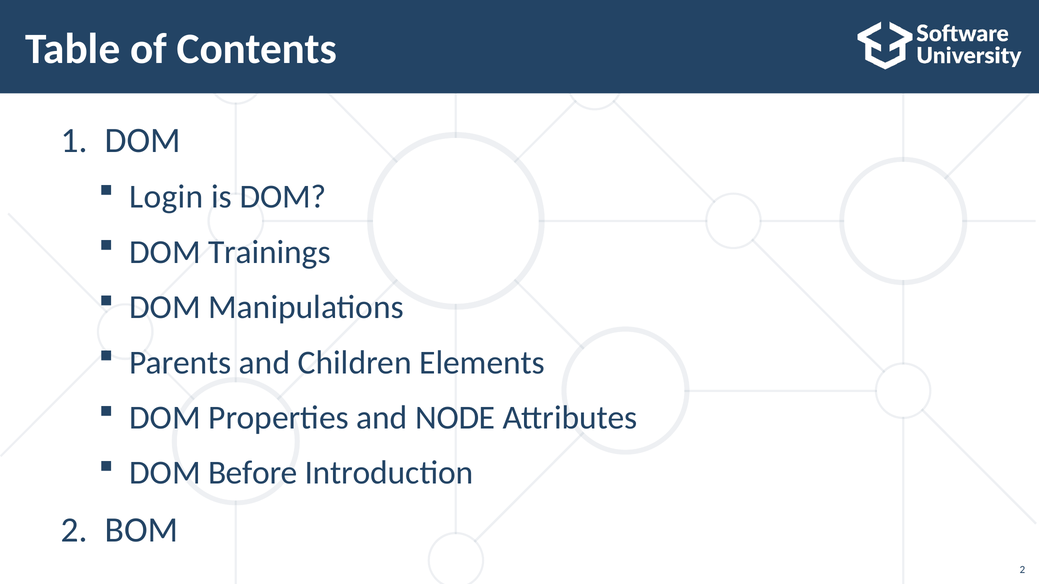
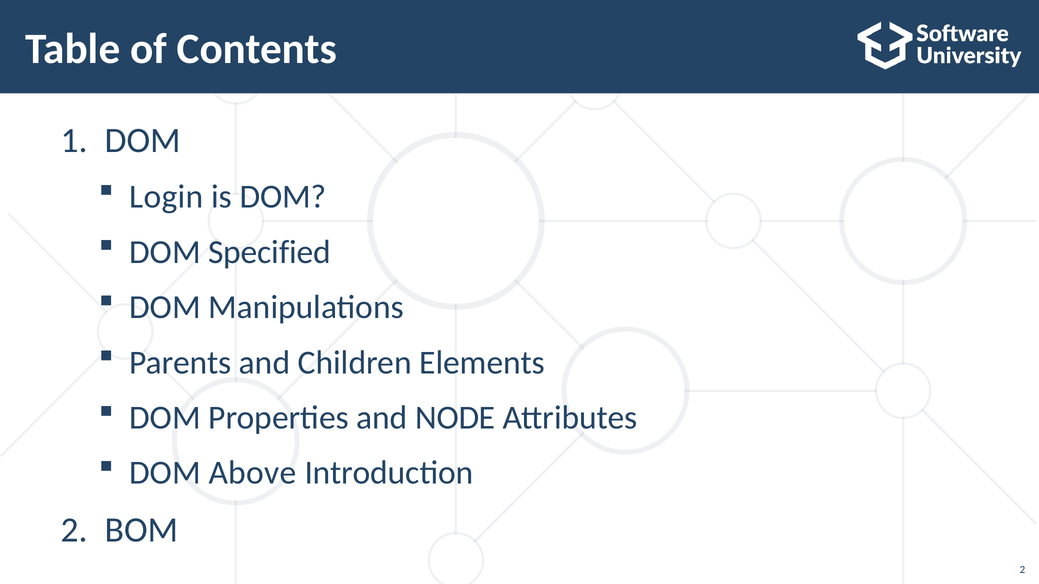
Trainings: Trainings -> Specified
Before: Before -> Above
